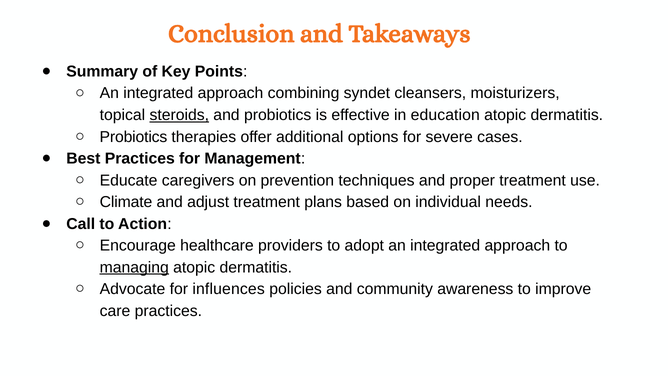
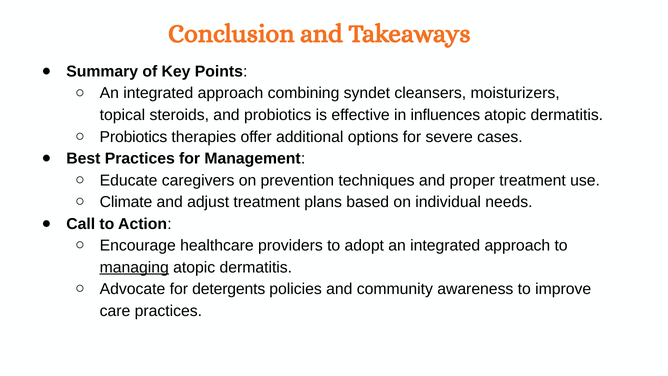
steroids underline: present -> none
education: education -> influences
influences: influences -> detergents
